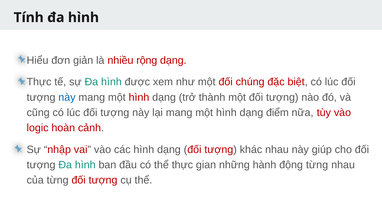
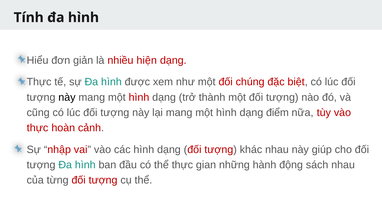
rộng: rộng -> hiện
này at (67, 97) colour: blue -> black
logic at (38, 128): logic -> thực
động từng: từng -> sách
